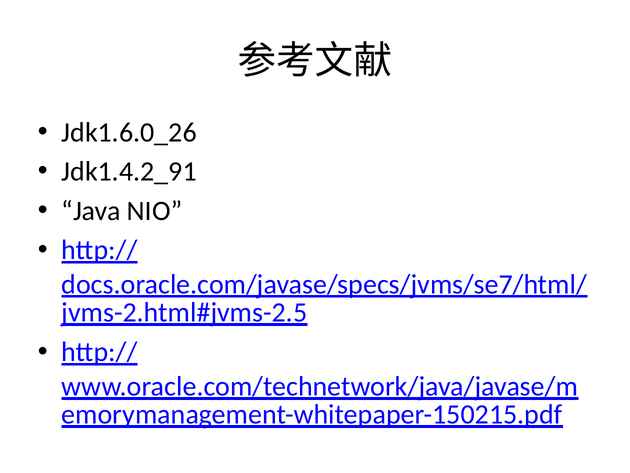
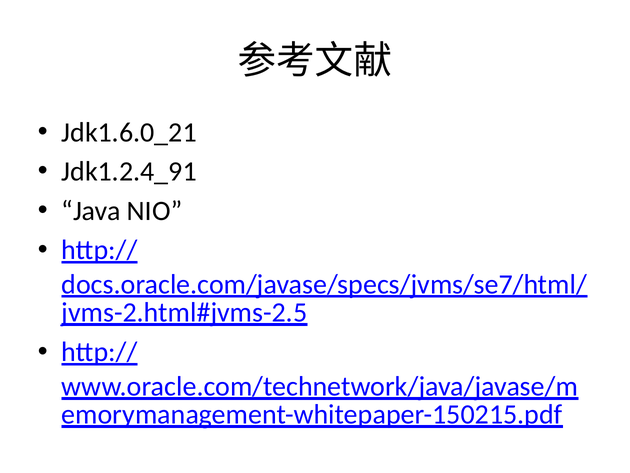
Jdk1.6.0_26: Jdk1.6.0_26 -> Jdk1.6.0_21
Jdk1.4.2_91: Jdk1.4.2_91 -> Jdk1.2.4_91
